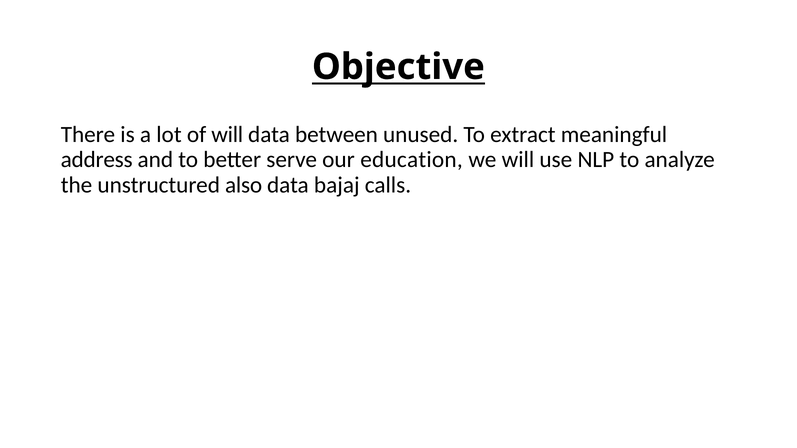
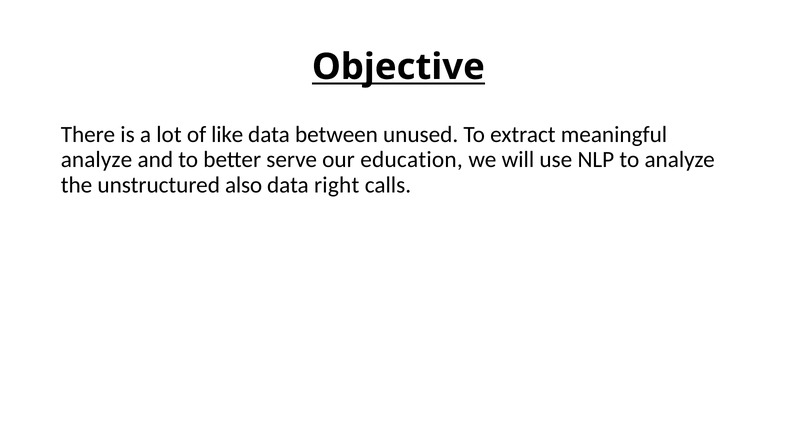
of will: will -> like
address at (97, 160): address -> analyze
bajaj: bajaj -> right
